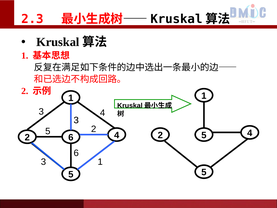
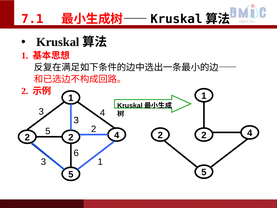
2.3: 2.3 -> 7.1
5 at (204, 135): 5 -> 2
6 at (71, 137): 6 -> 2
